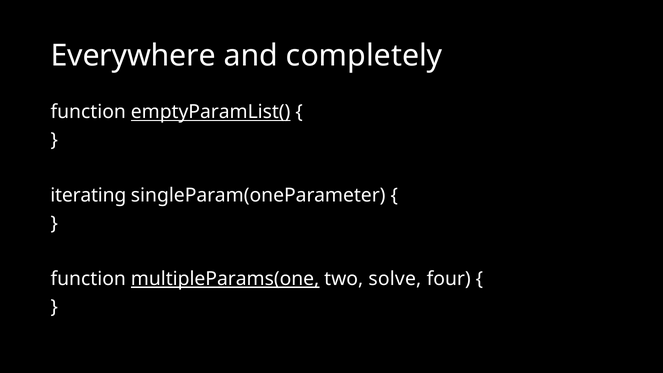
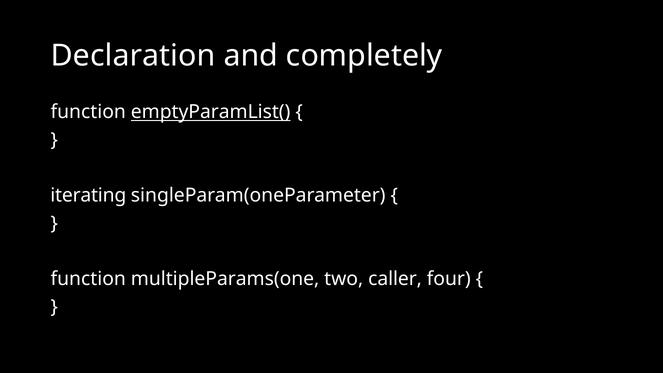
Everywhere: Everywhere -> Declaration
multipleParams(one underline: present -> none
solve: solve -> caller
